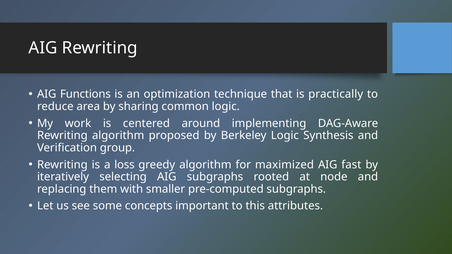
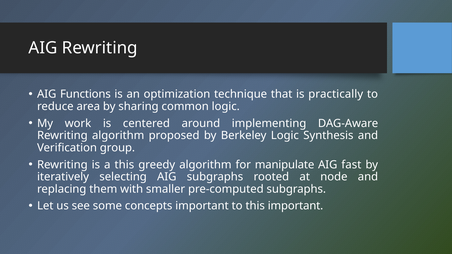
a loss: loss -> this
maximized: maximized -> manipulate
this attributes: attributes -> important
